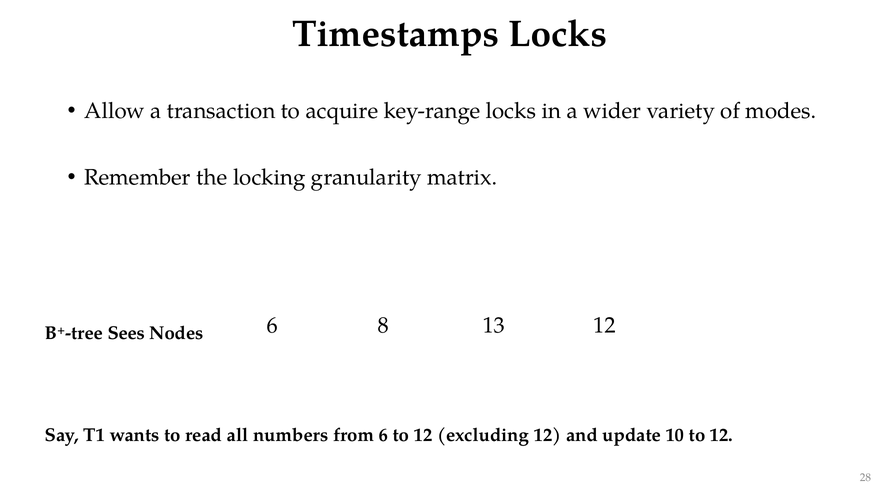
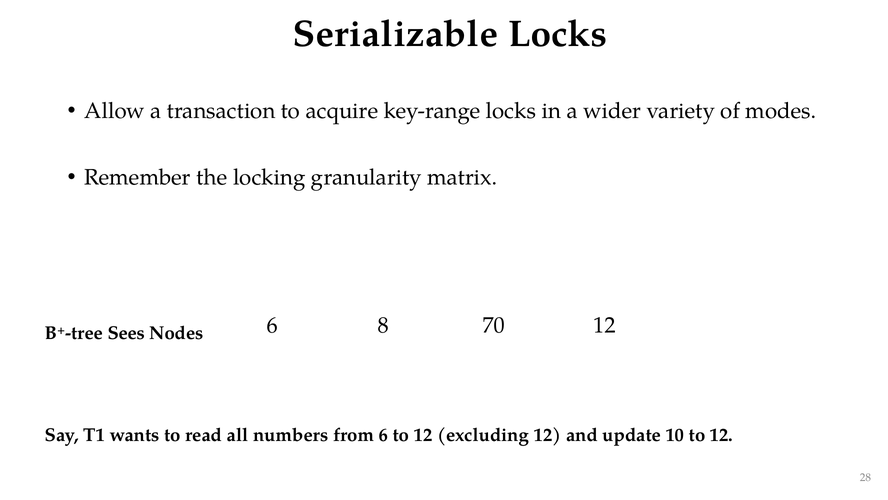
Timestamps: Timestamps -> Serializable
13: 13 -> 70
